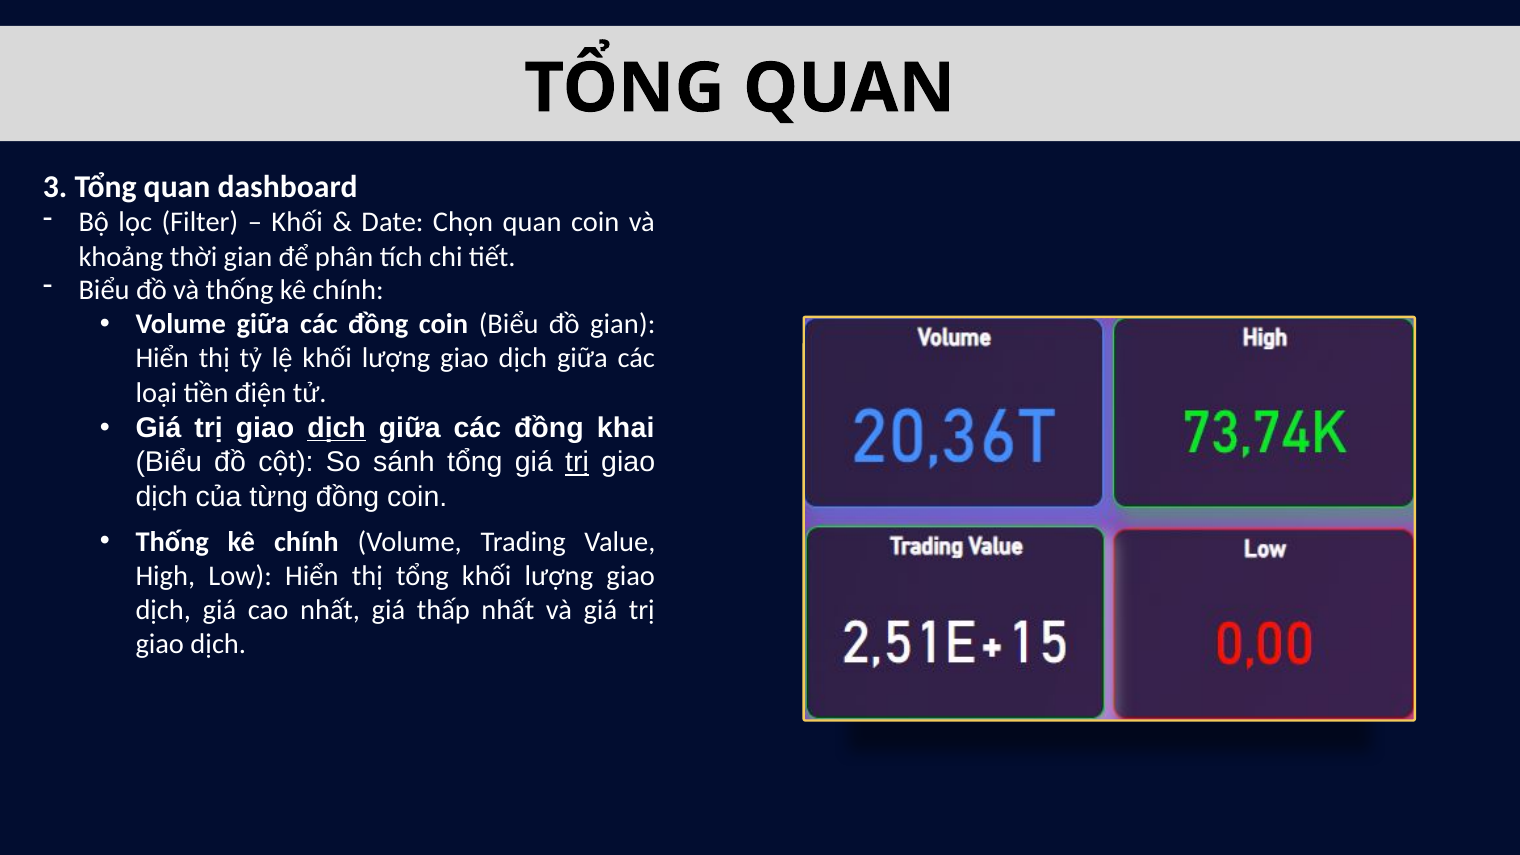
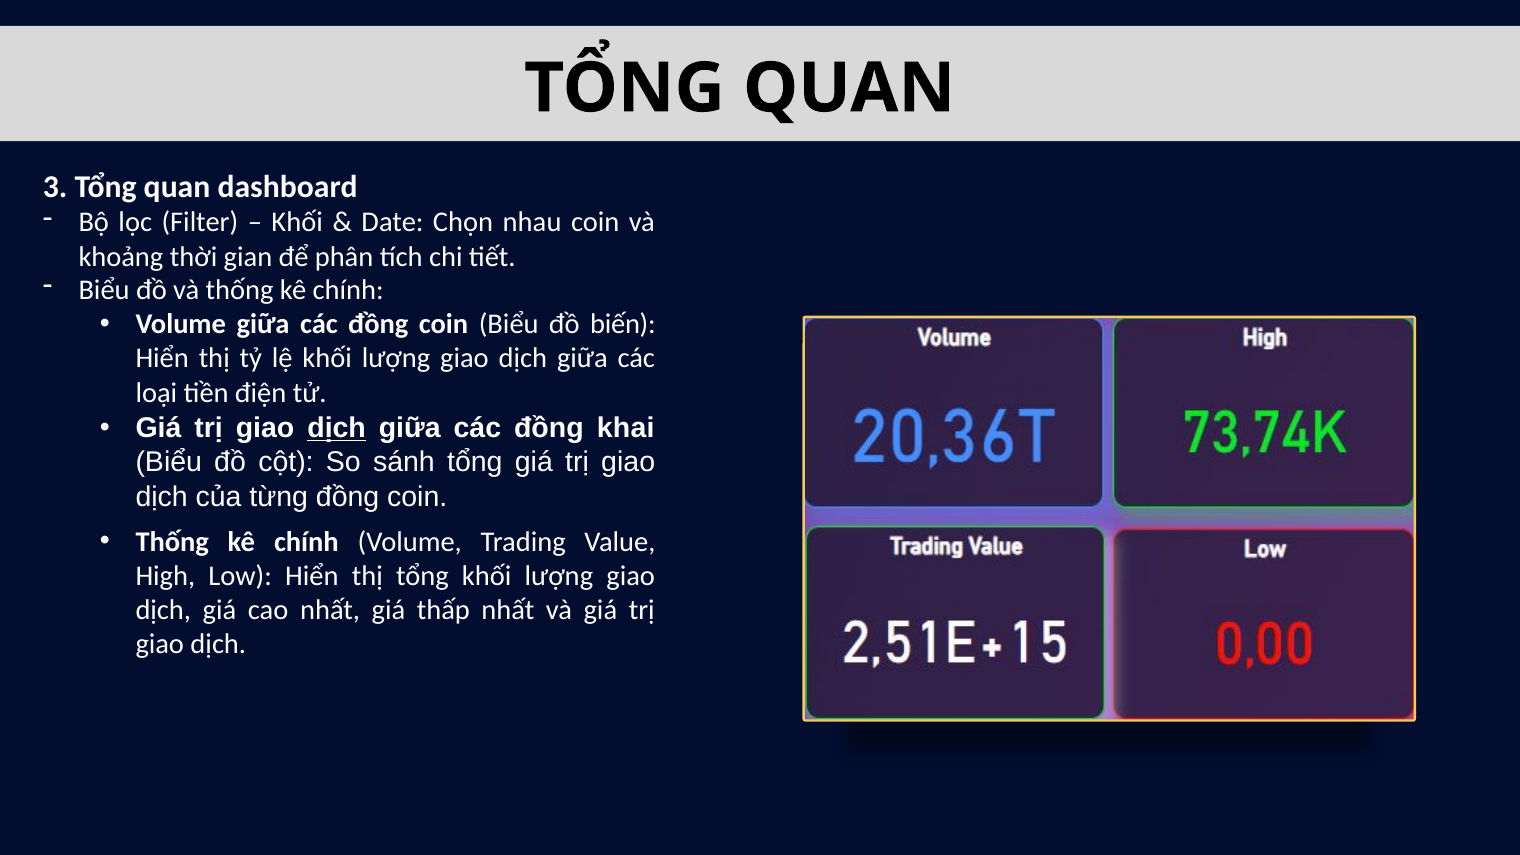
Chọn quan: quan -> nhau
đồ gian: gian -> biến
trị at (577, 462) underline: present -> none
